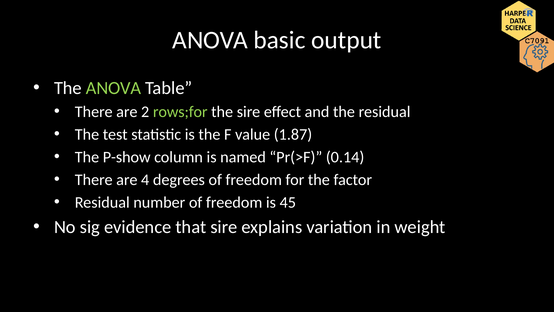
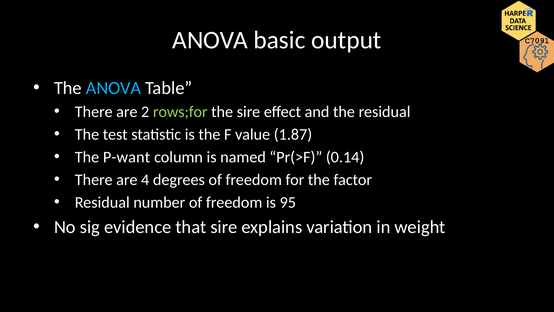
ANOVA at (114, 88) colour: light green -> light blue
P-show: P-show -> P-want
45: 45 -> 95
